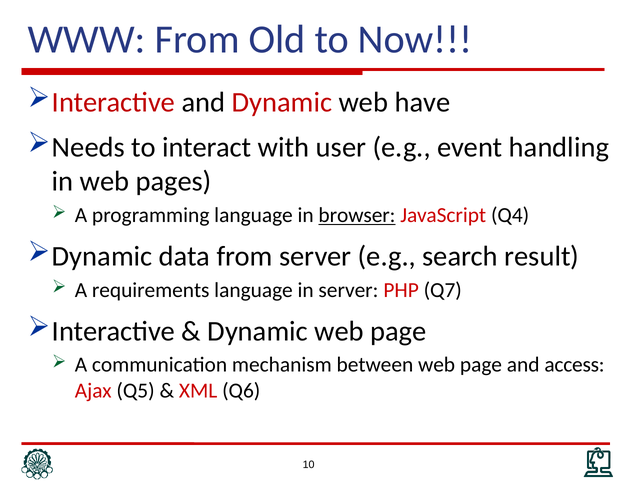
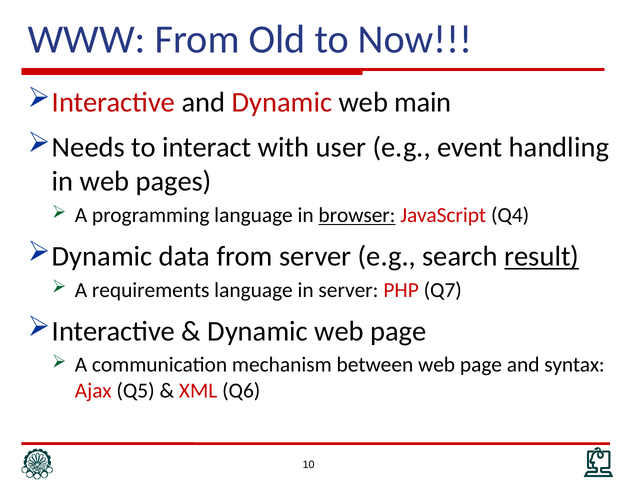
have: have -> main
result underline: none -> present
access: access -> syntax
